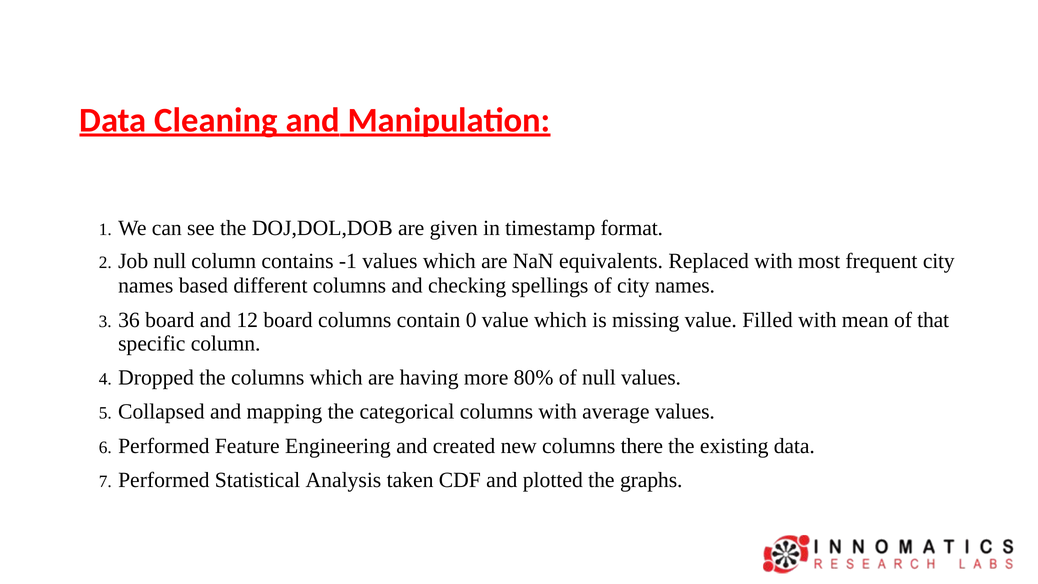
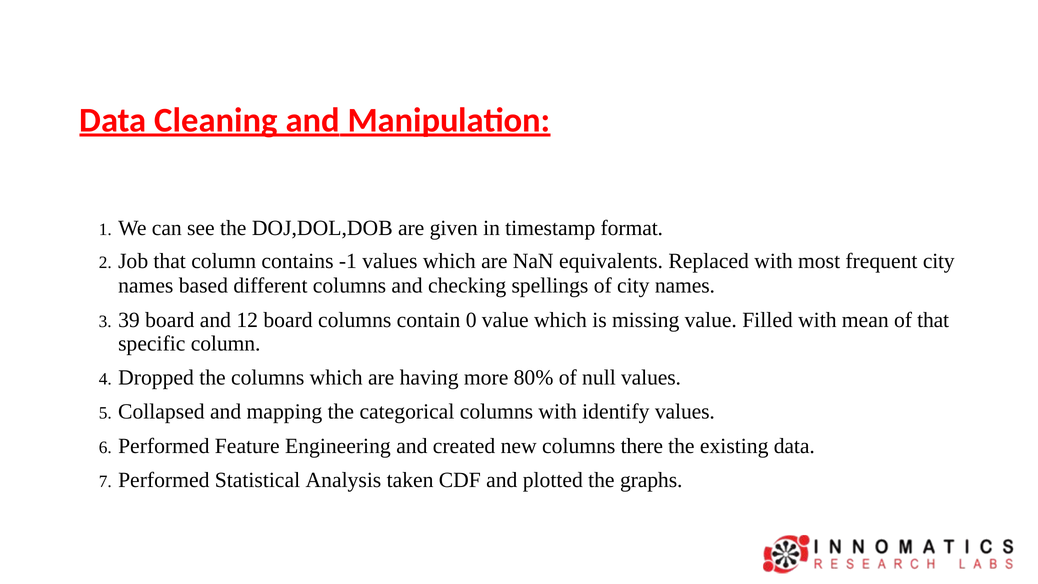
Job null: null -> that
36: 36 -> 39
average: average -> identify
